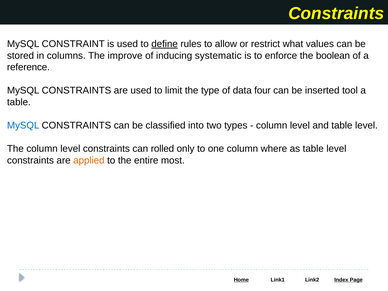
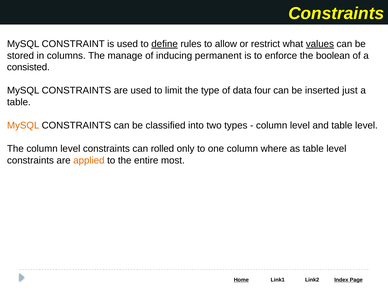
values underline: none -> present
improve: improve -> manage
systematic: systematic -> permanent
reference: reference -> consisted
tool: tool -> just
MySQL at (23, 125) colour: blue -> orange
